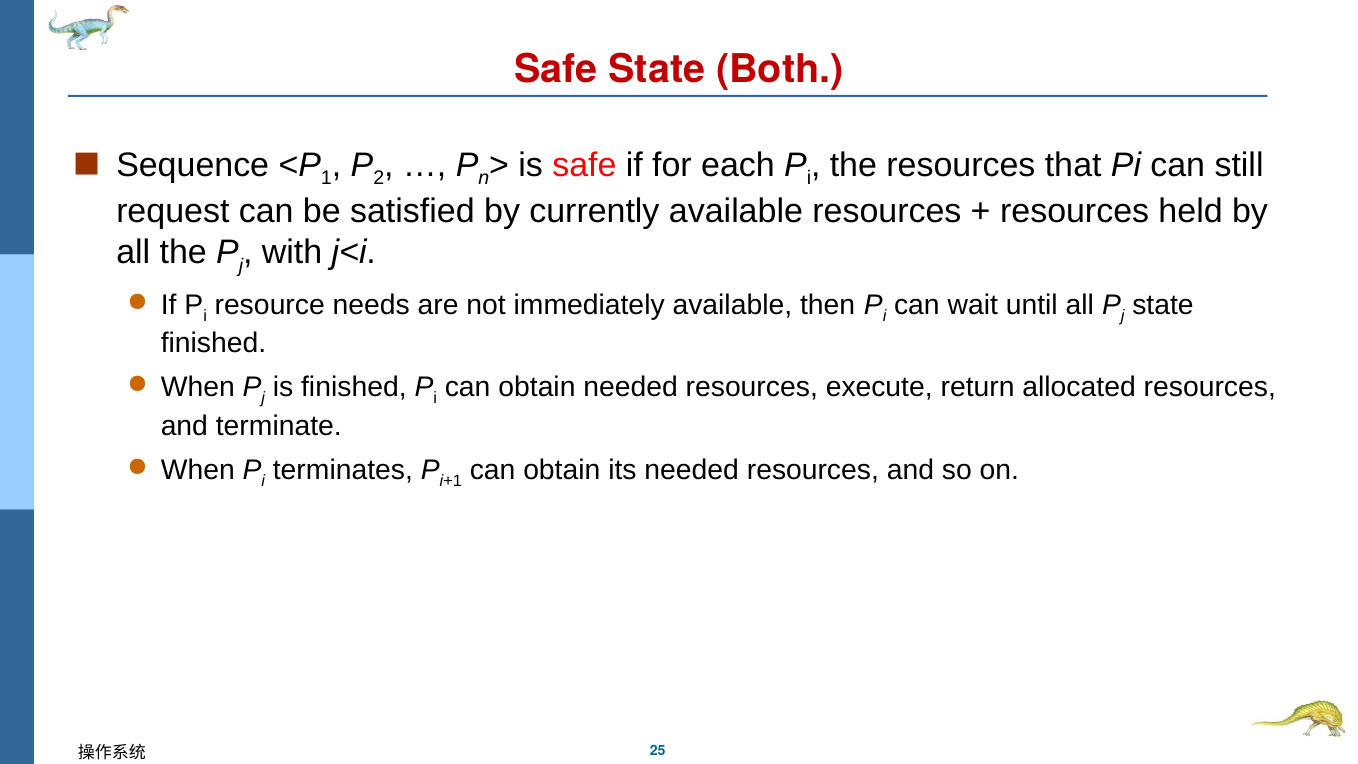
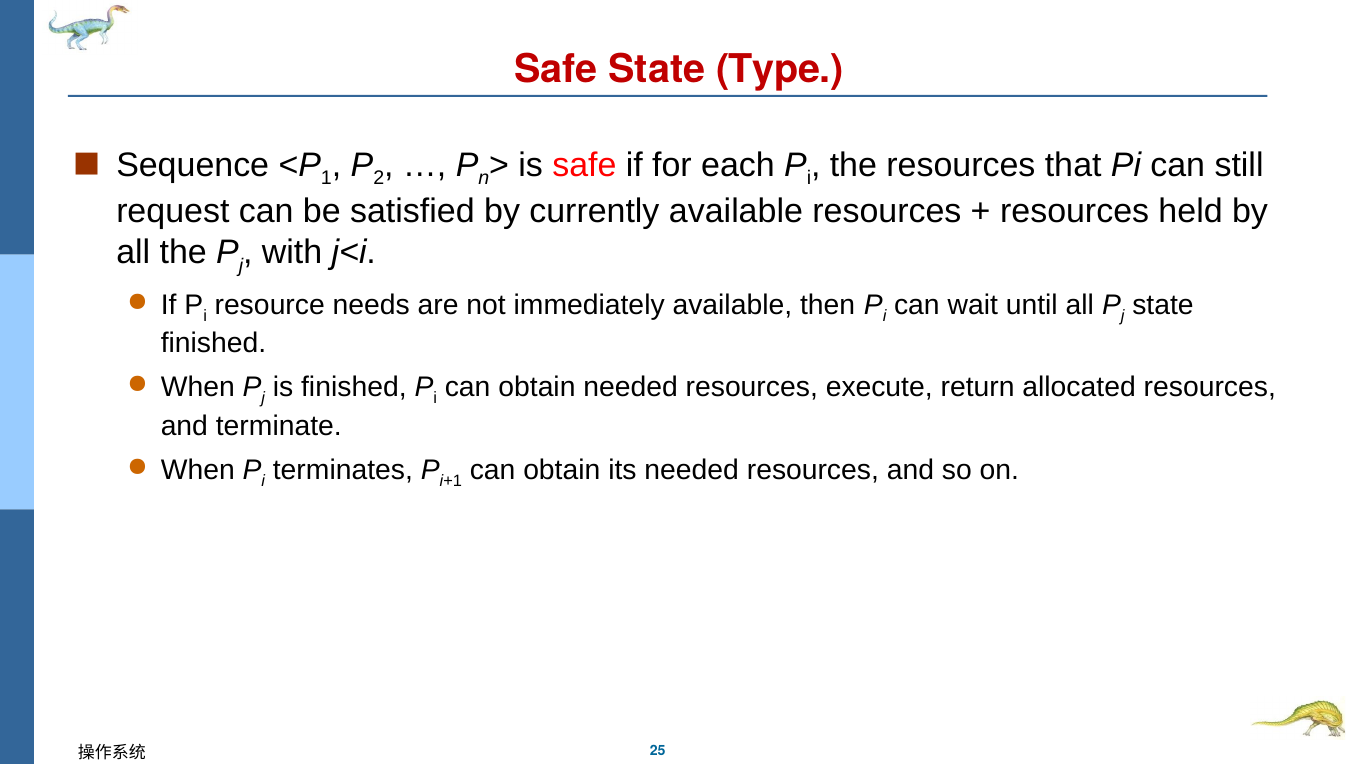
Both: Both -> Type
